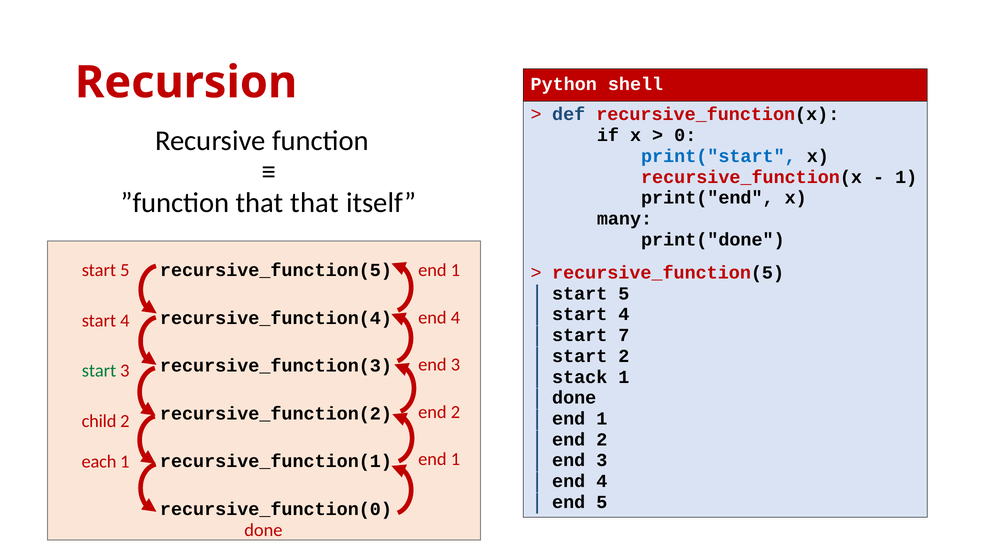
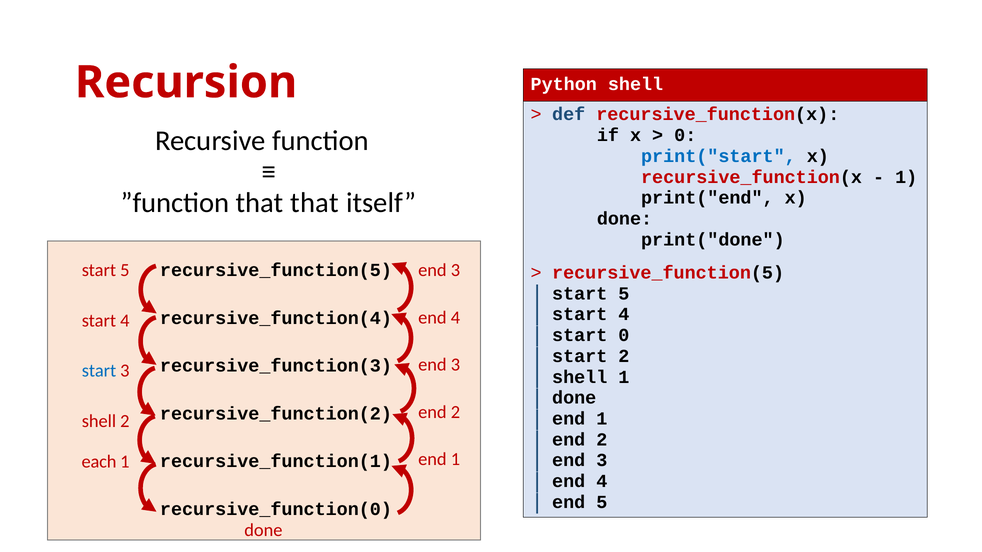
many at (624, 219): many -> done
1 at (455, 270): 1 -> 3
start 7: 7 -> 0
start at (99, 371) colour: green -> blue
stack at (580, 377): stack -> shell
child at (99, 421): child -> shell
